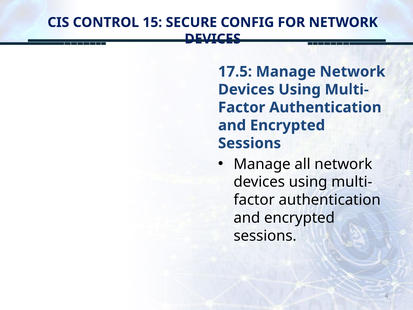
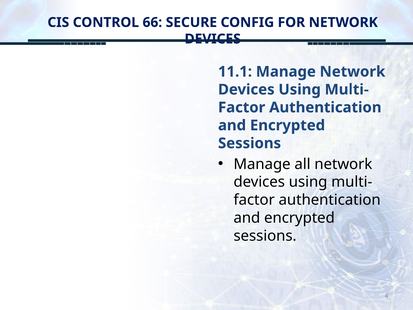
15: 15 -> 66
17.5: 17.5 -> 11.1
